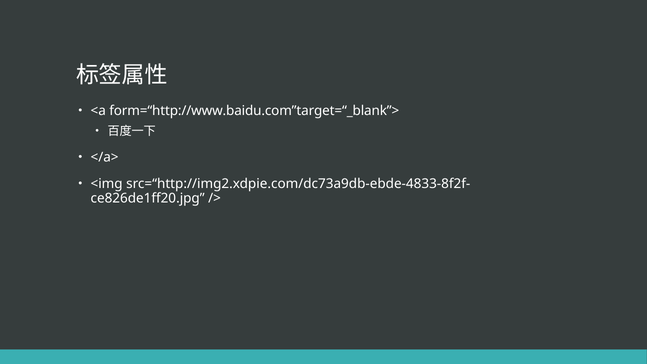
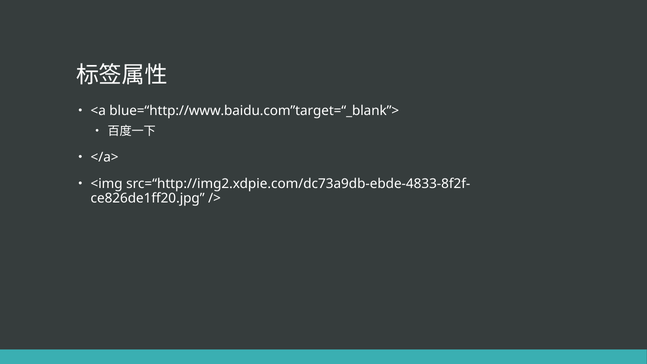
form=“http://www.baidu.com”target=“_blank”>: form=“http://www.baidu.com”target=“_blank”> -> blue=“http://www.baidu.com”target=“_blank”>
